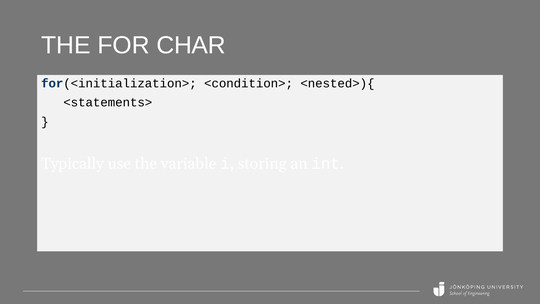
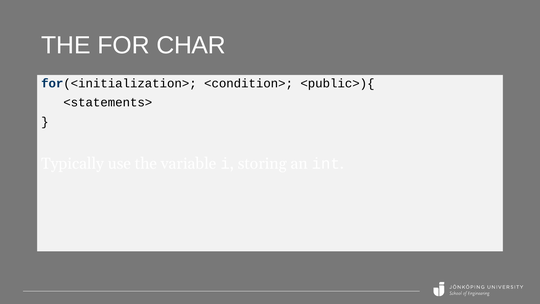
<nested>){: <nested>){ -> <public>){
